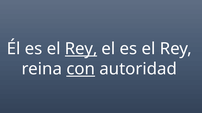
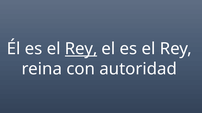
con underline: present -> none
